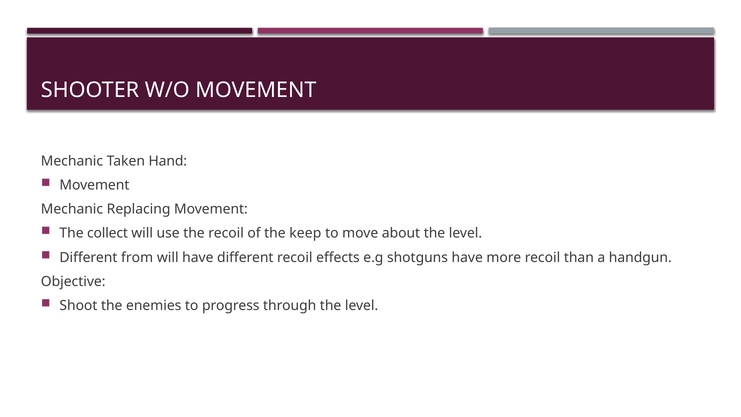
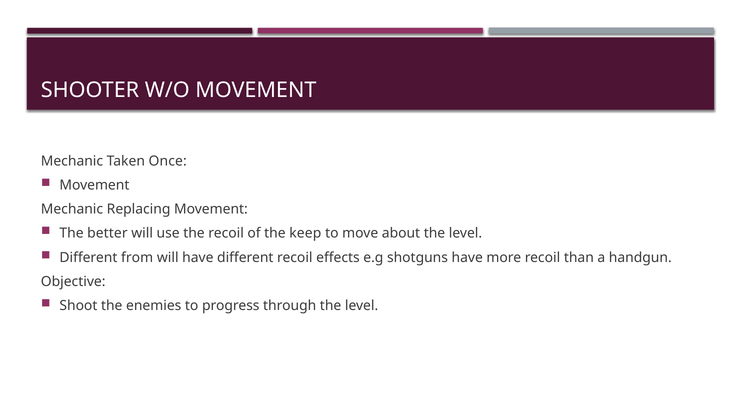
Hand: Hand -> Once
collect: collect -> better
